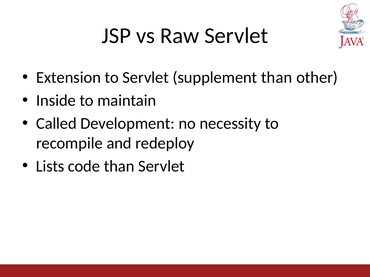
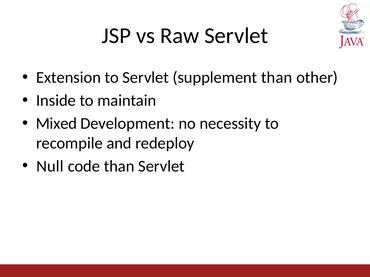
Called: Called -> Mixed
Lists: Lists -> Null
